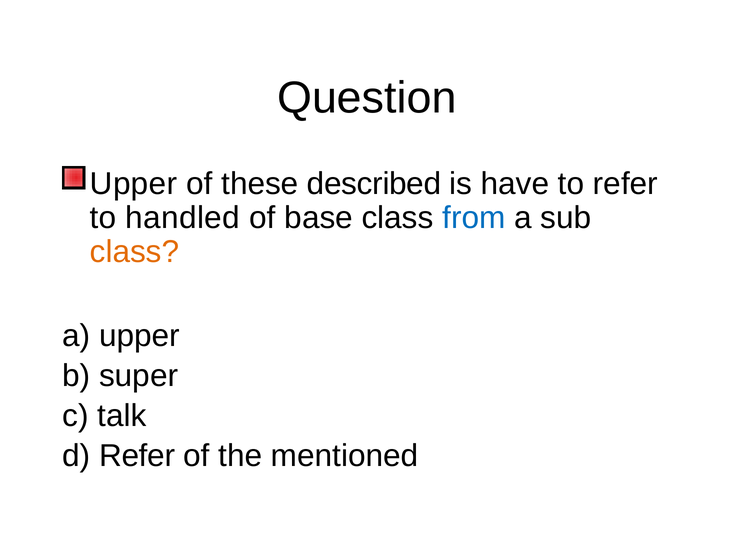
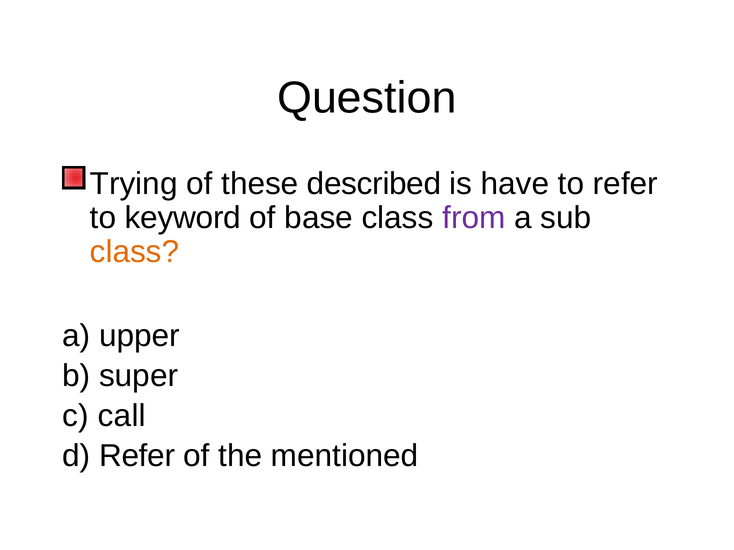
Upper at (134, 184): Upper -> Trying
handled: handled -> keyword
from colour: blue -> purple
talk: talk -> call
